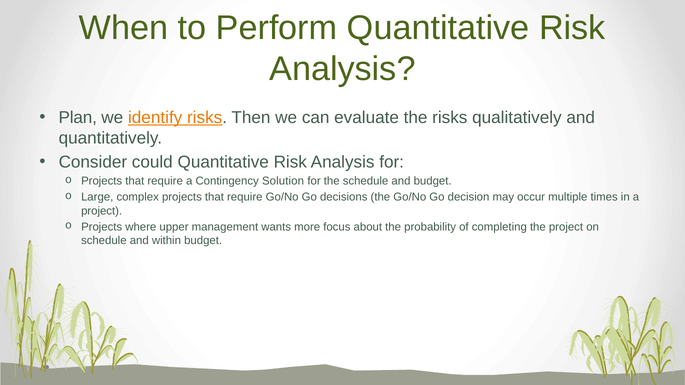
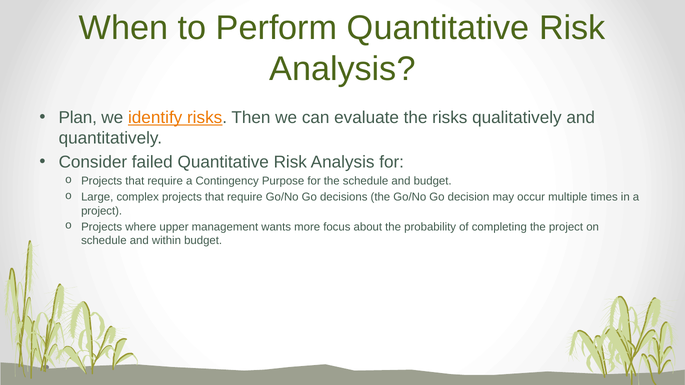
could: could -> failed
Solution: Solution -> Purpose
